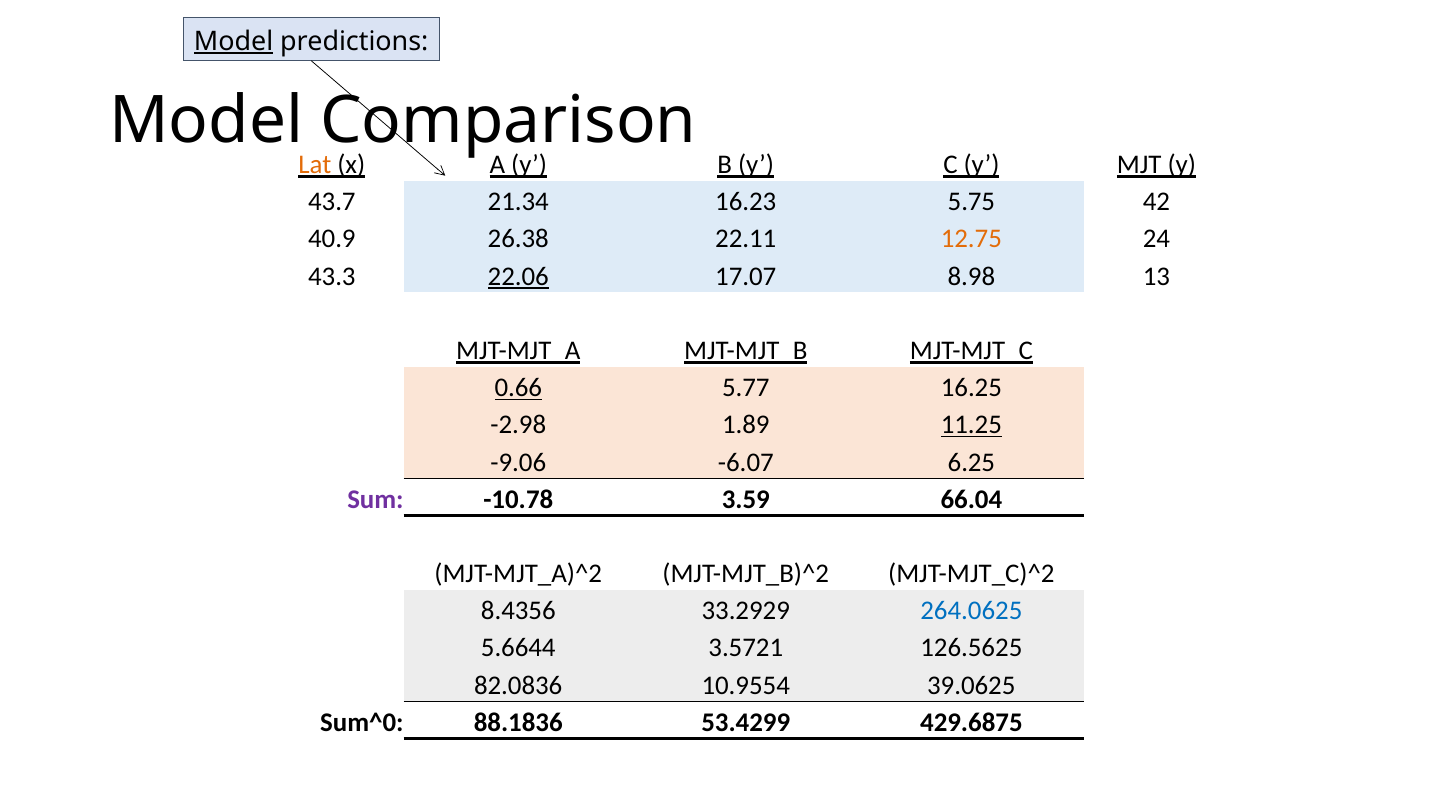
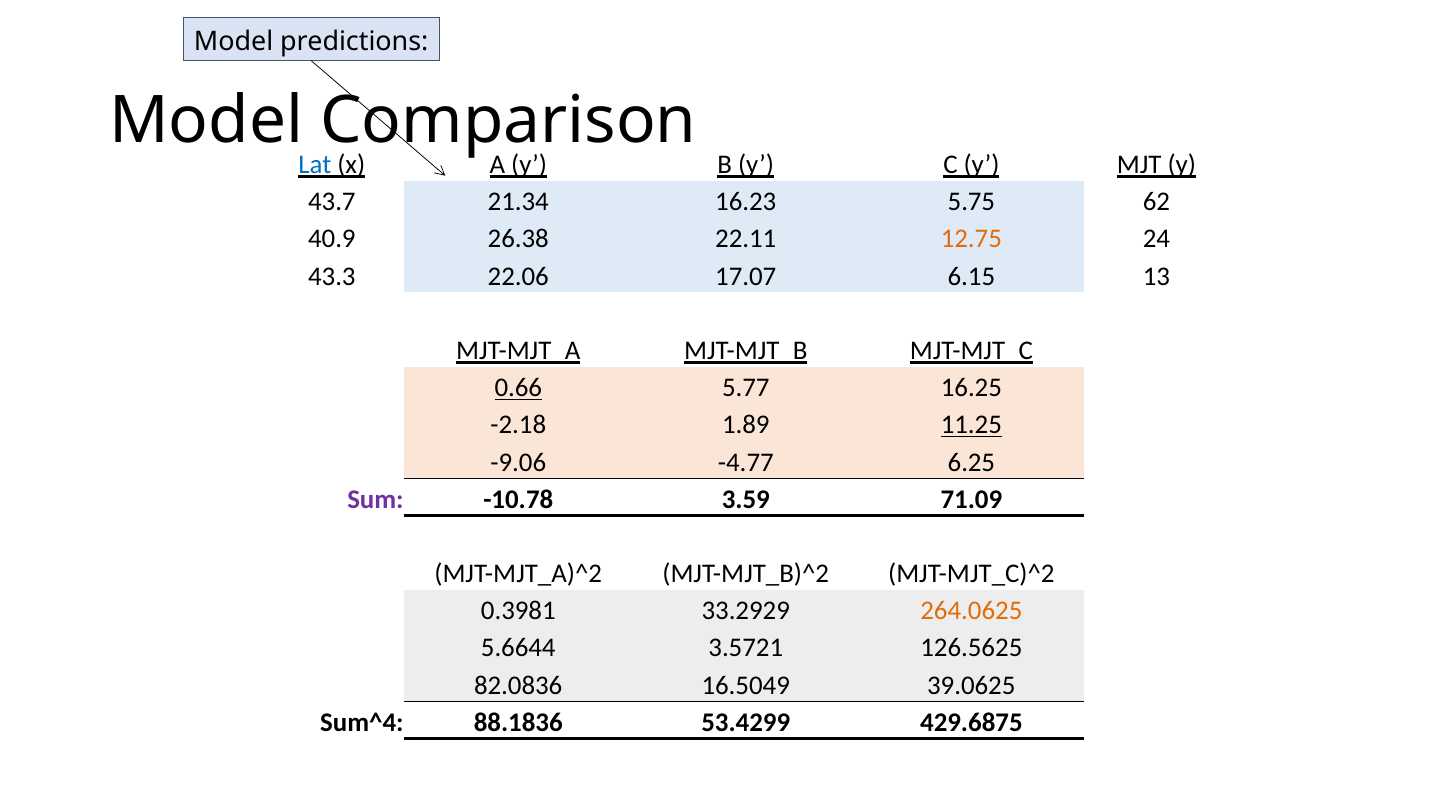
Model at (234, 41) underline: present -> none
Lat colour: orange -> blue
42: 42 -> 62
22.06 underline: present -> none
8.98: 8.98 -> 6.15
-2.98: -2.98 -> -2.18
-6.07: -6.07 -> -4.77
66.04: 66.04 -> 71.09
8.4356: 8.4356 -> 0.3981
264.0625 colour: blue -> orange
10.9554: 10.9554 -> 16.5049
Sum^0: Sum^0 -> Sum^4
